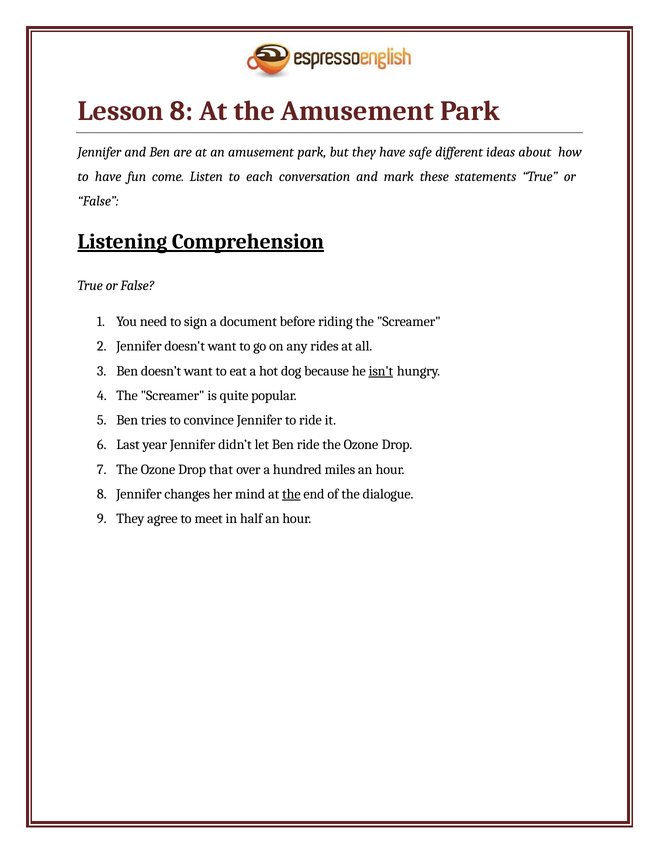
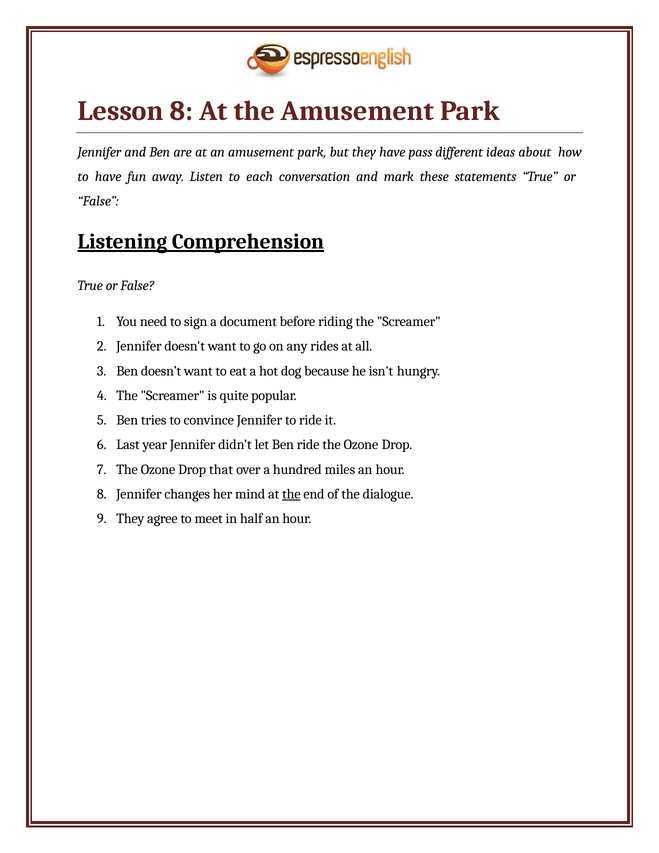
safe: safe -> pass
come: come -> away
isn't underline: present -> none
